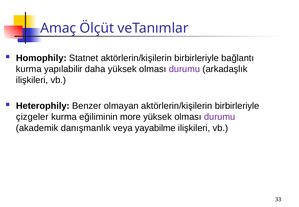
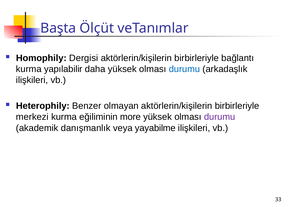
Amaç: Amaç -> Başta
Statnet: Statnet -> Dergisi
durumu at (184, 69) colour: purple -> blue
çizgeler: çizgeler -> merkezi
